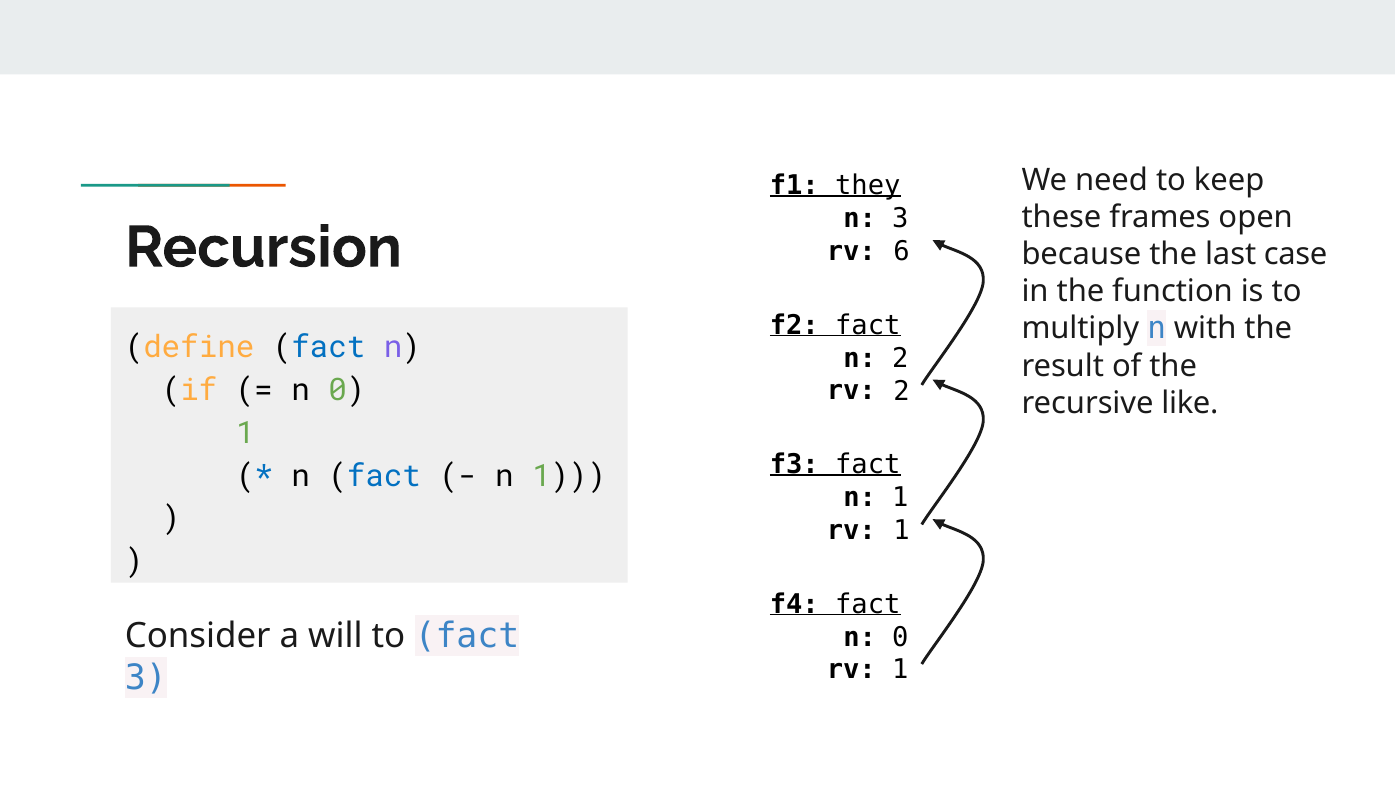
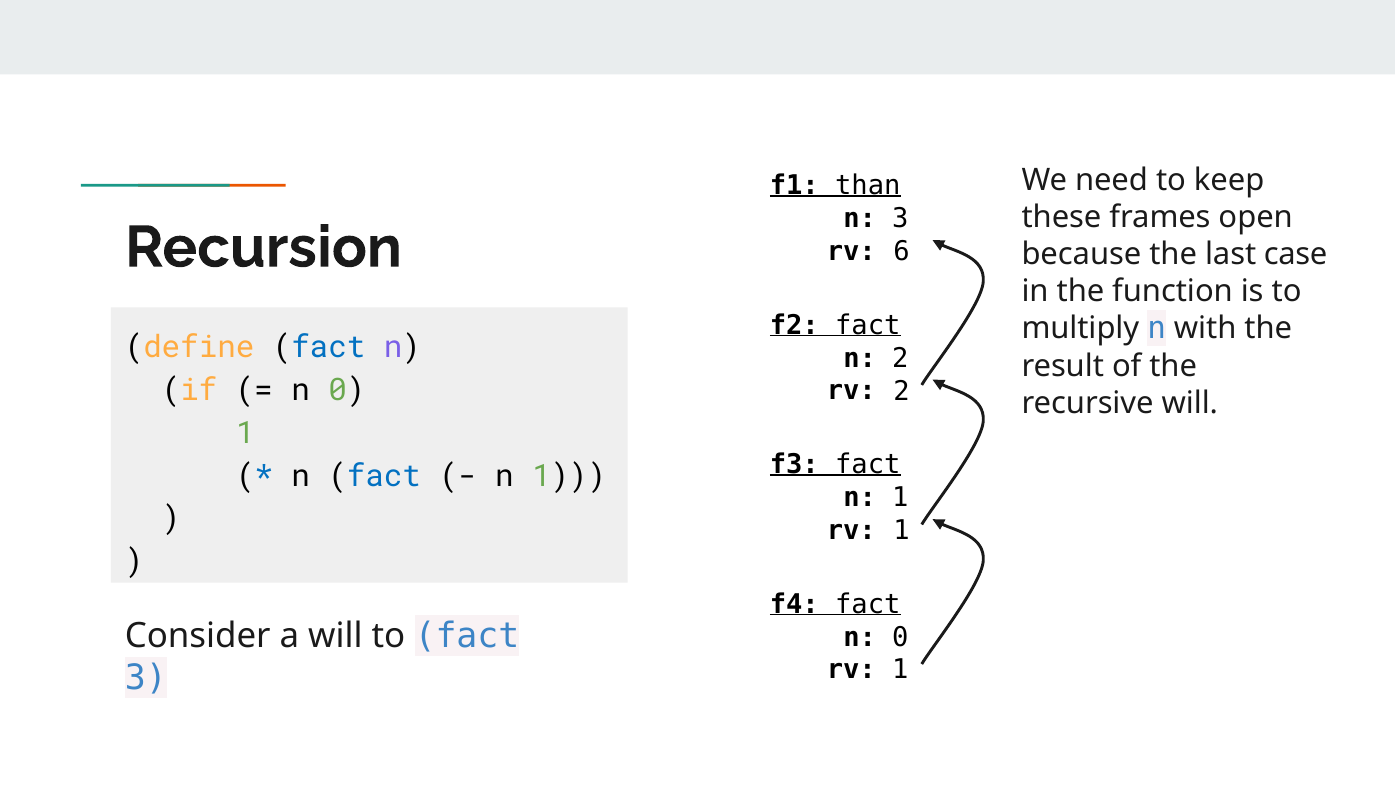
they: they -> than
recursive like: like -> will
